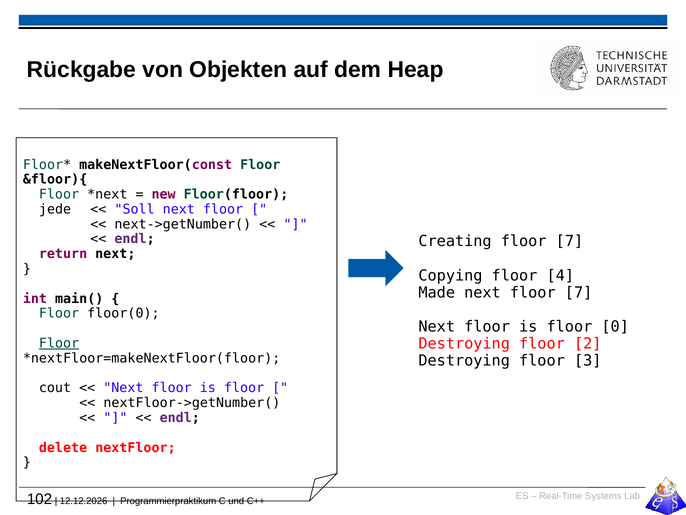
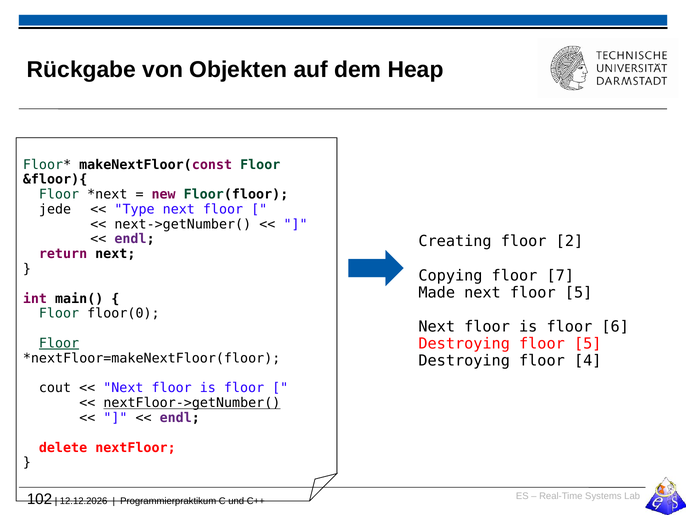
Soll: Soll -> Type
Creating floor 7: 7 -> 2
4: 4 -> 7
next floor 7: 7 -> 5
0: 0 -> 6
Destroying floor 2: 2 -> 5
3: 3 -> 4
nextFloor->getNumber( underline: none -> present
